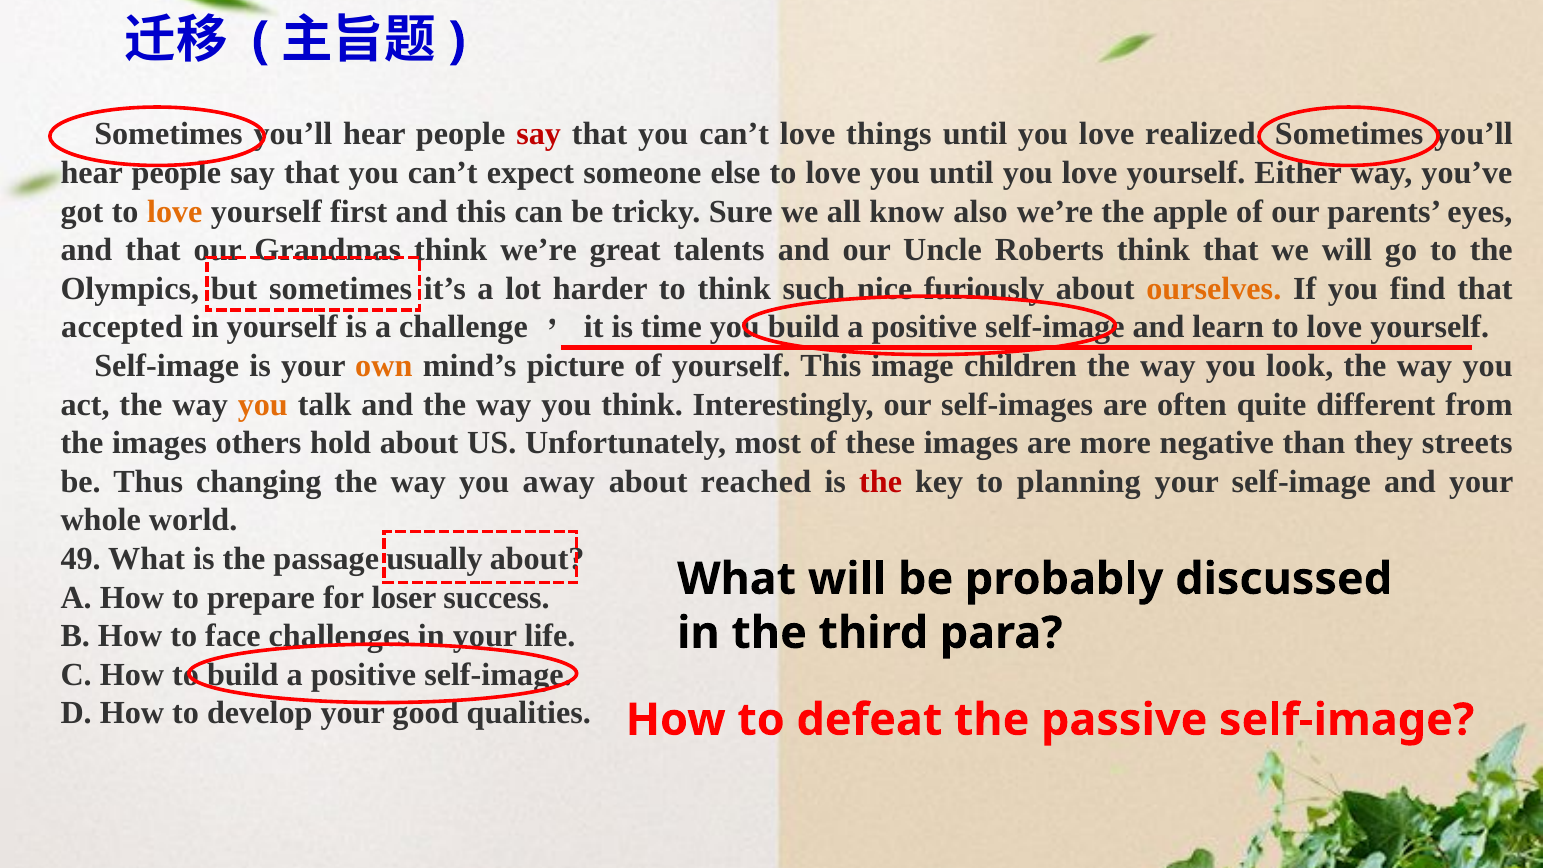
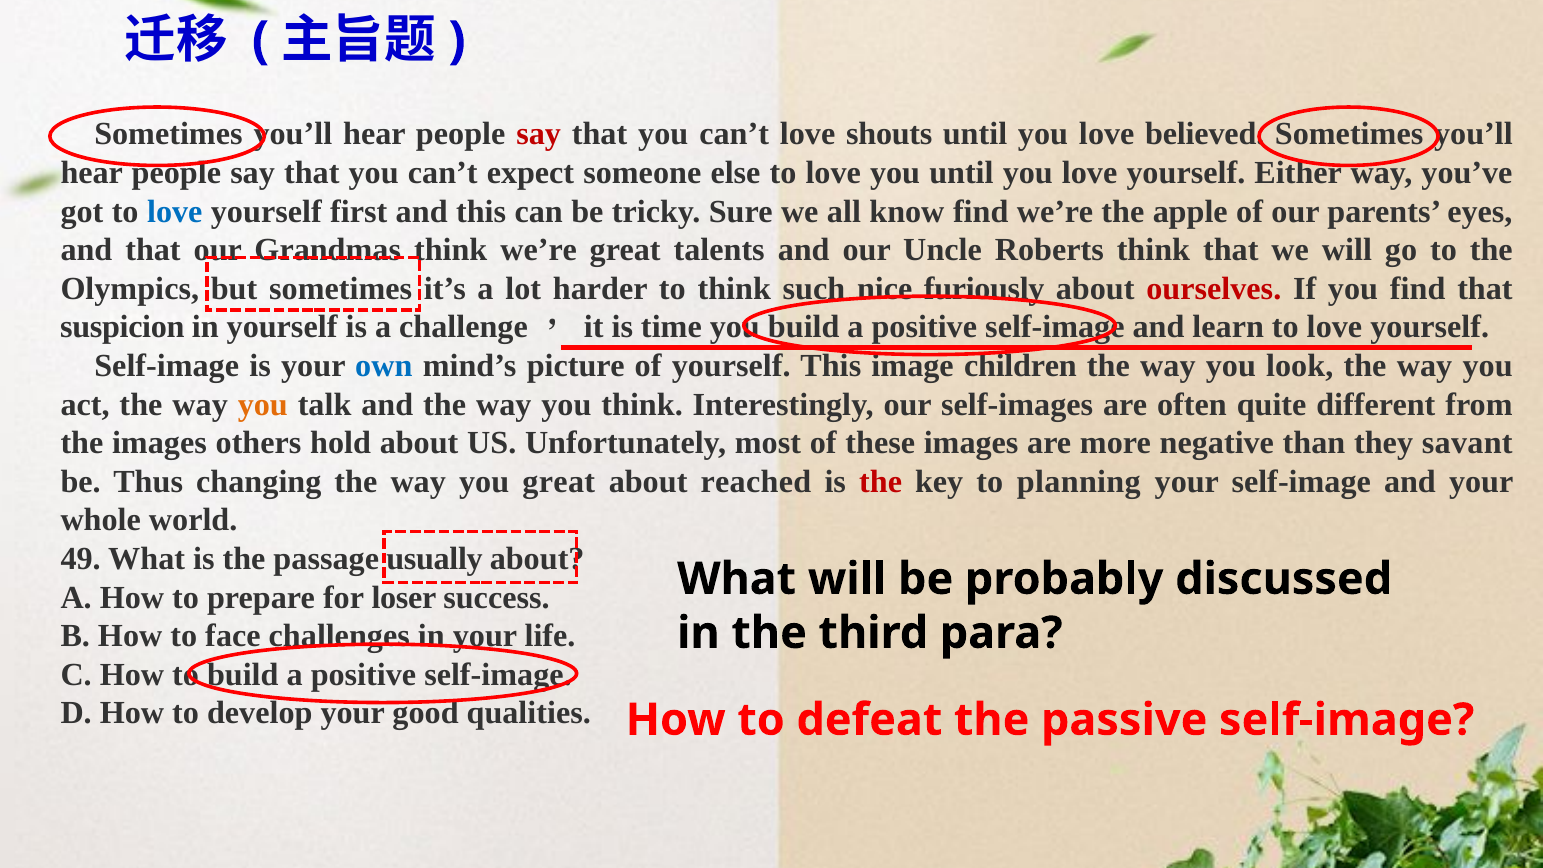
things: things -> shouts
realized: realized -> believed
love at (175, 211) colour: orange -> blue
know also: also -> find
ourselves colour: orange -> red
accepted: accepted -> suspicion
own colour: orange -> blue
streets: streets -> savant
you away: away -> great
